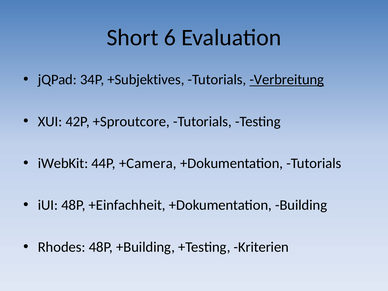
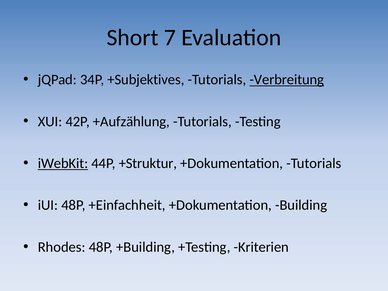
6: 6 -> 7
+Sproutcore: +Sproutcore -> +Aufzählung
iWebKit underline: none -> present
+Camera: +Camera -> +Struktur
